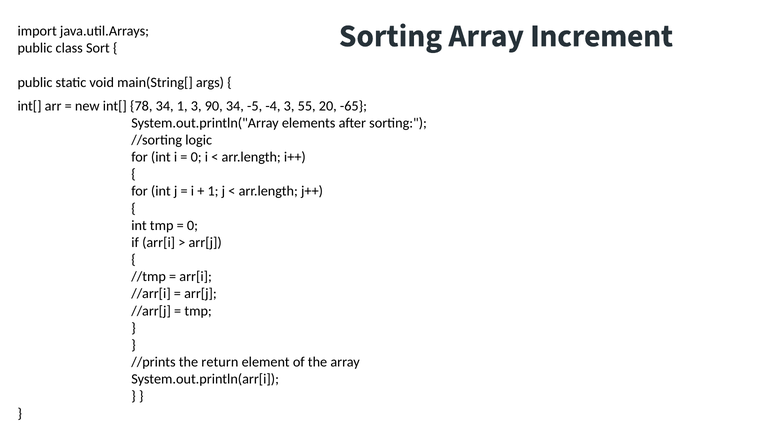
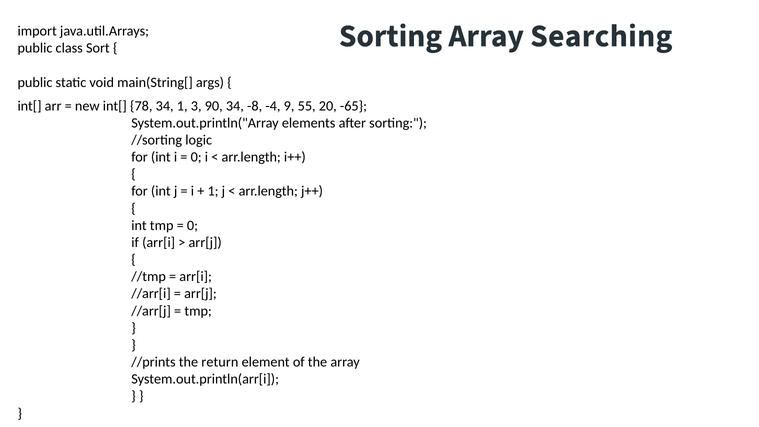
Increment: Increment -> Searching
-5: -5 -> -8
-4 3: 3 -> 9
